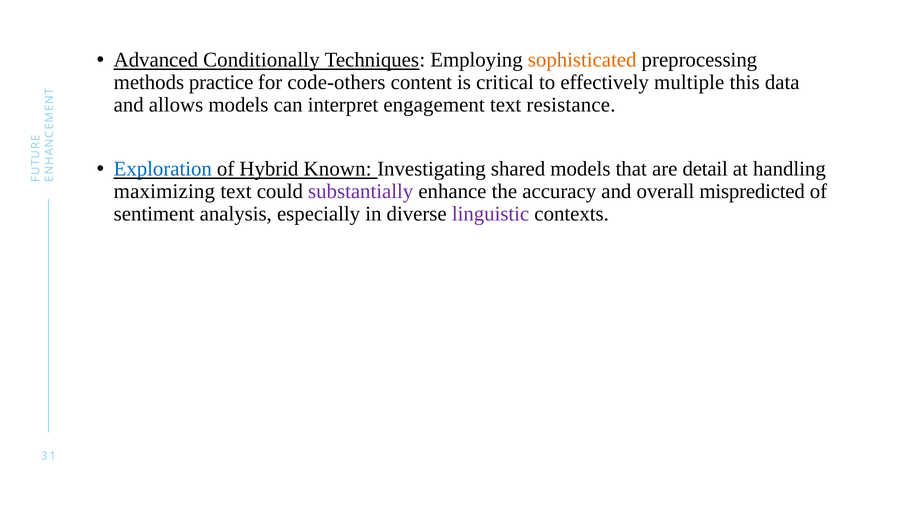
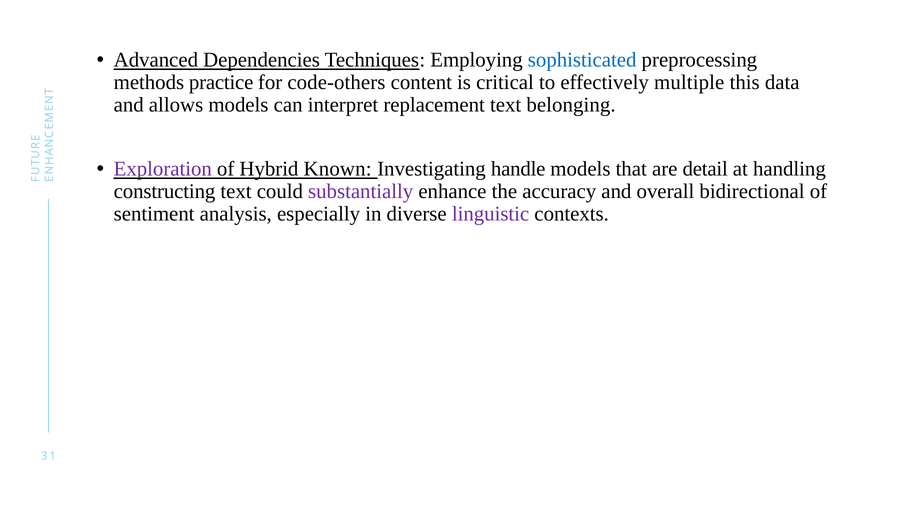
Conditionally: Conditionally -> Dependencies
sophisticated colour: orange -> blue
engagement: engagement -> replacement
resistance: resistance -> belonging
Exploration colour: blue -> purple
shared: shared -> handle
maximizing: maximizing -> constructing
mispredicted: mispredicted -> bidirectional
